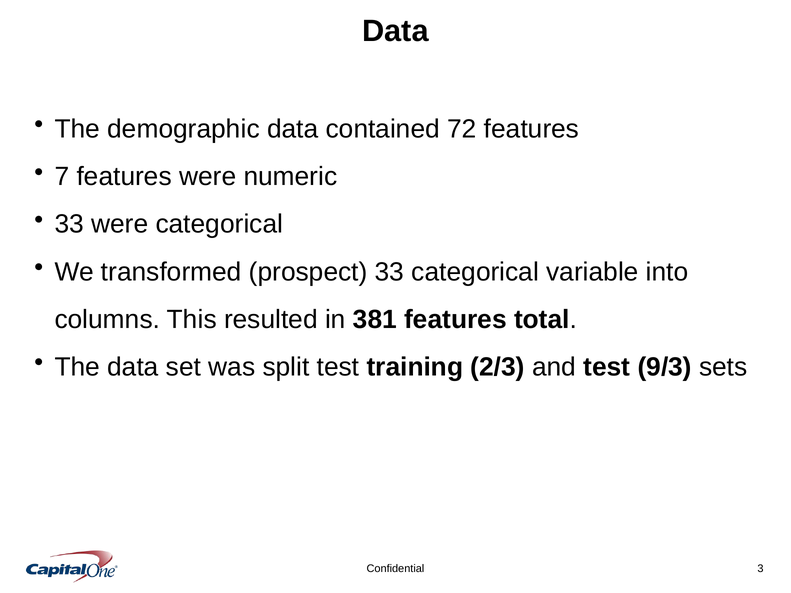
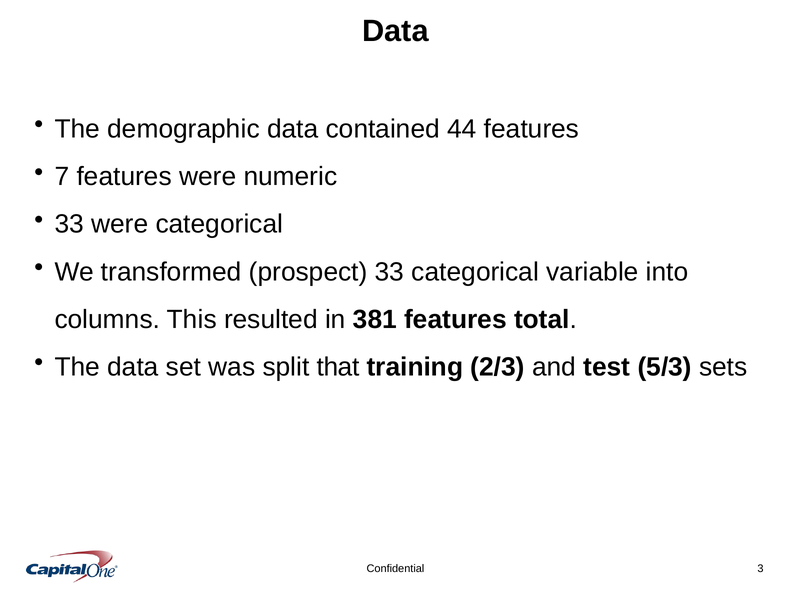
72: 72 -> 44
split test: test -> that
9/3: 9/3 -> 5/3
